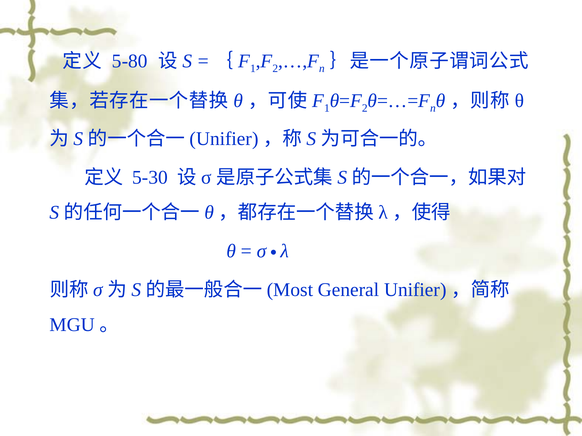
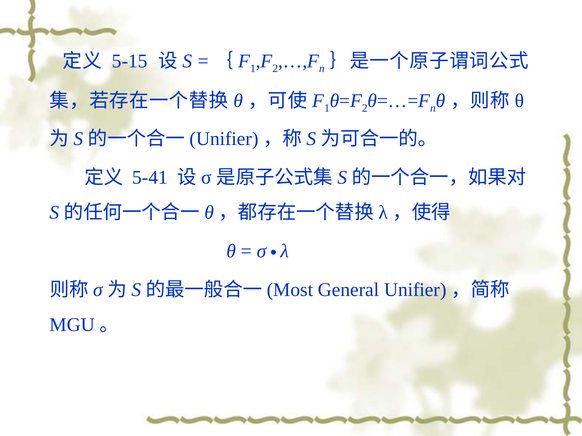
5-80: 5-80 -> 5-15
5-30: 5-30 -> 5-41
